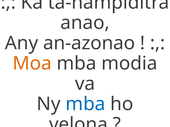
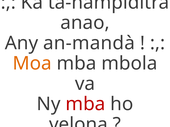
an-azonao: an-azonao -> an-mandà
modia: modia -> mbola
mba at (85, 104) colour: blue -> red
